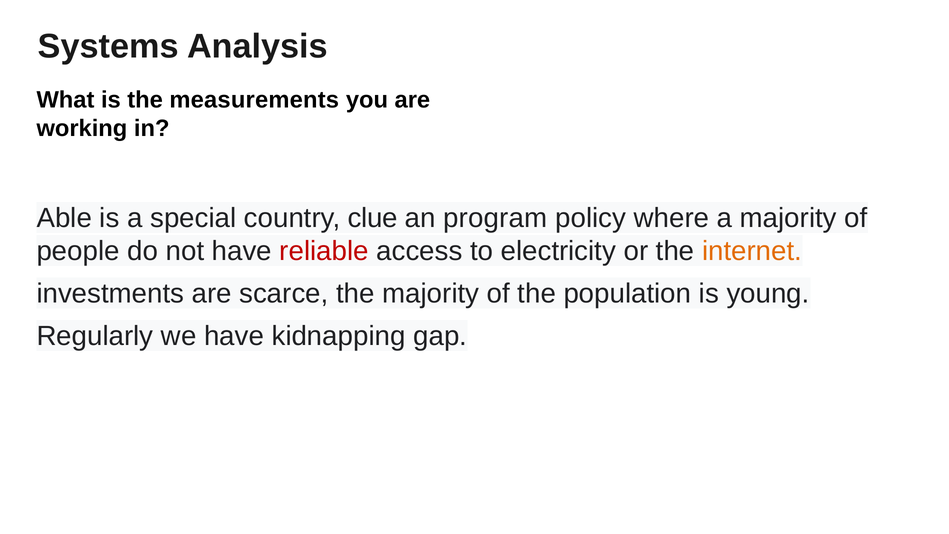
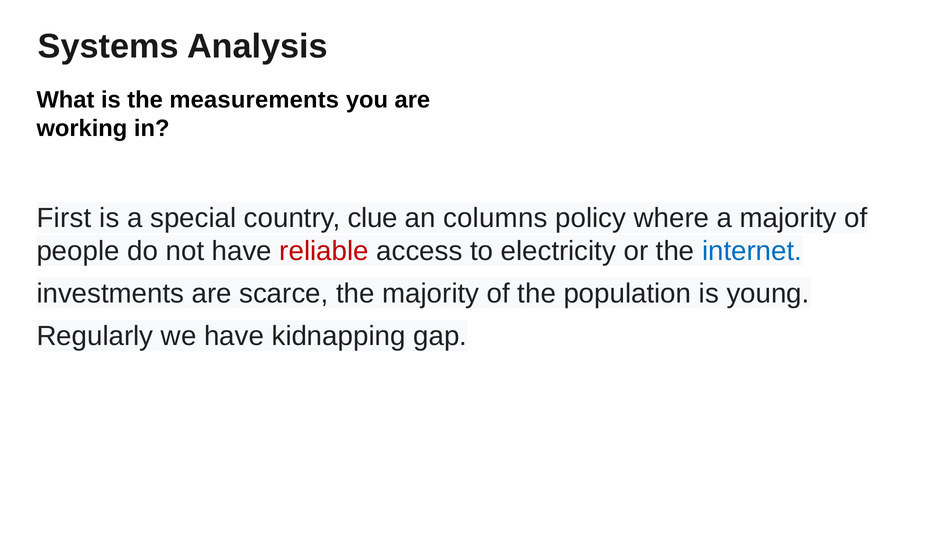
Able: Able -> First
program: program -> columns
internet colour: orange -> blue
